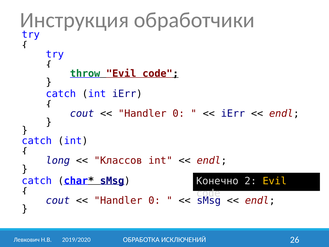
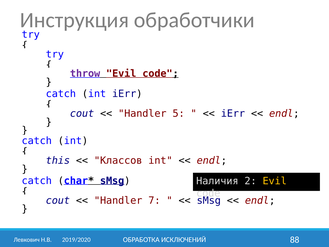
throw colour: green -> purple
0 at (179, 113): 0 -> 5
long: long -> this
Конечно: Конечно -> Наличия
0 at (154, 200): 0 -> 7
26: 26 -> 88
